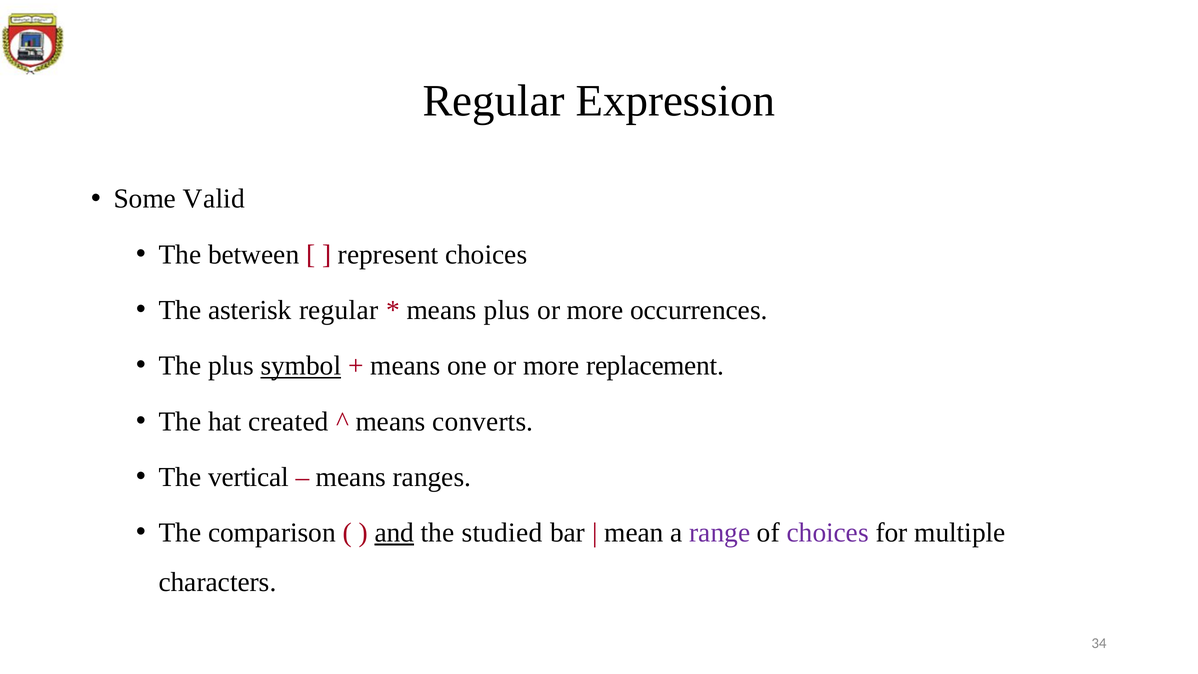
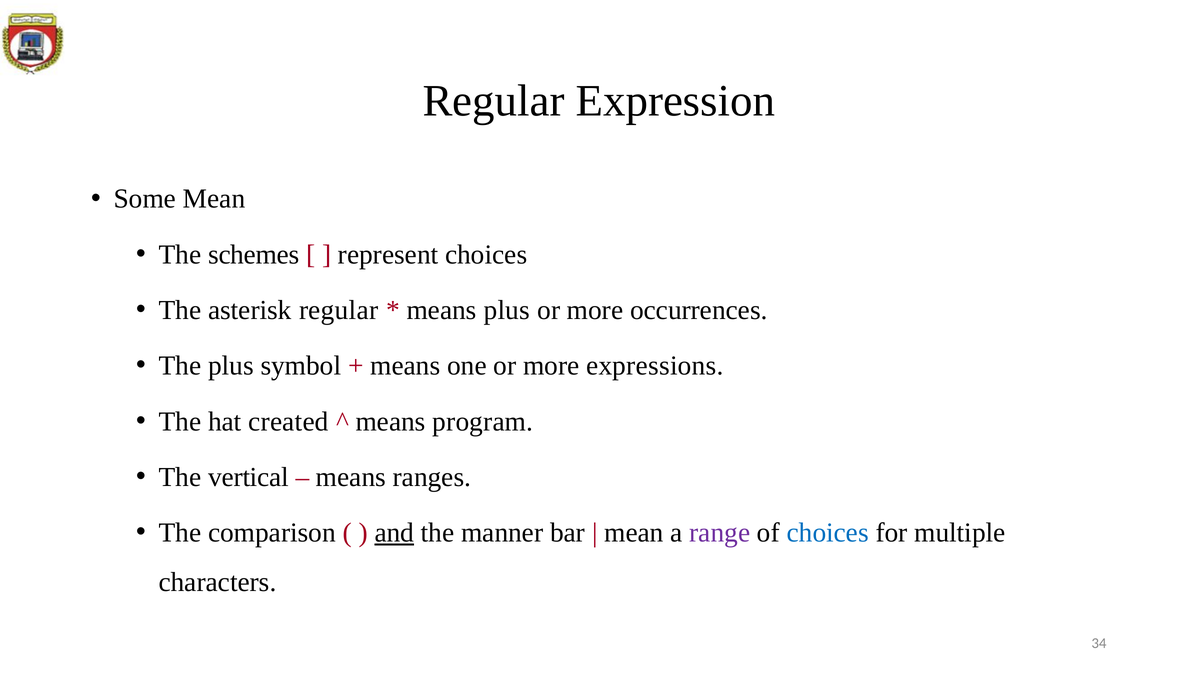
Some Valid: Valid -> Mean
between: between -> schemes
symbol underline: present -> none
replacement: replacement -> expressions
converts: converts -> program
studied: studied -> manner
choices at (828, 533) colour: purple -> blue
